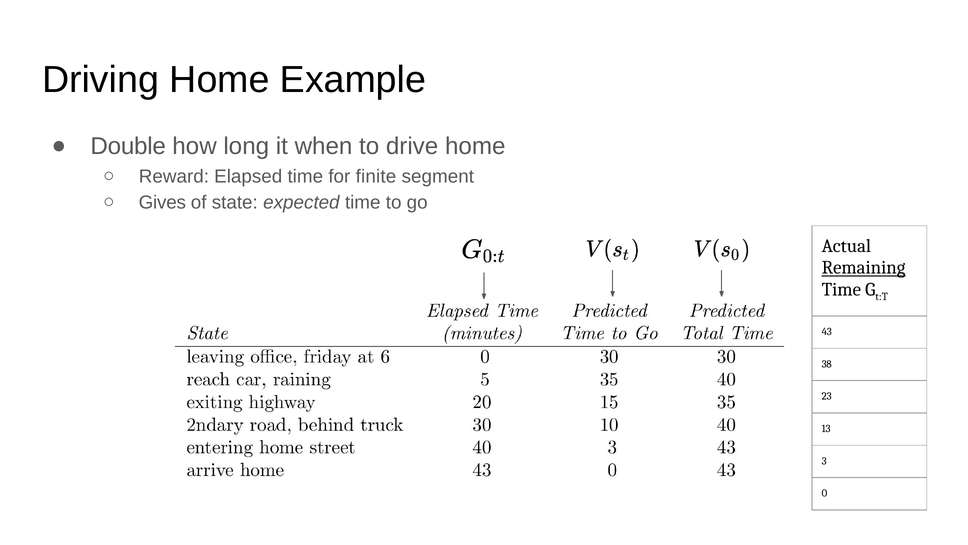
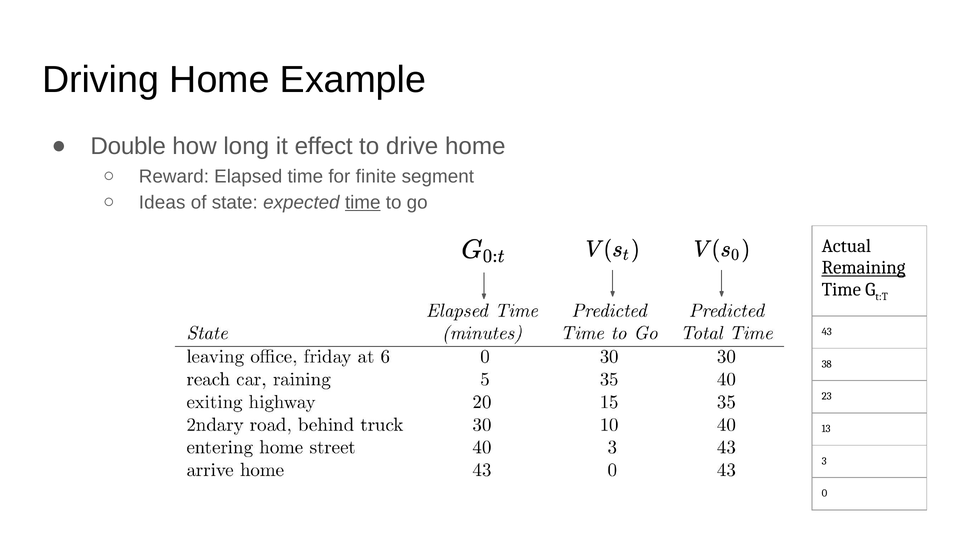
when: when -> effect
Gives: Gives -> Ideas
time at (363, 202) underline: none -> present
